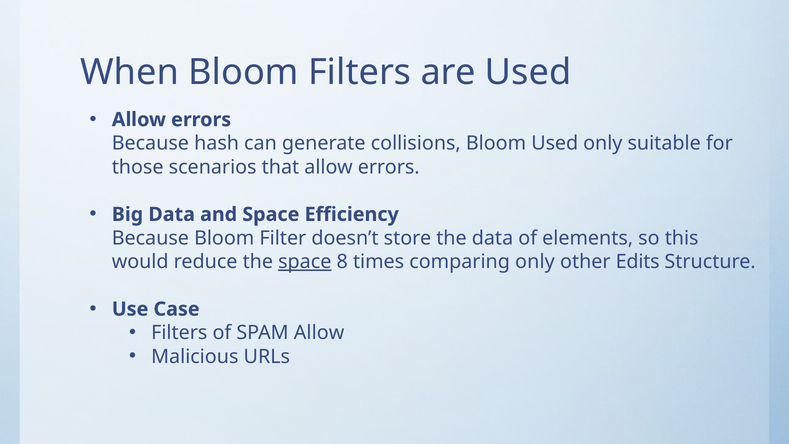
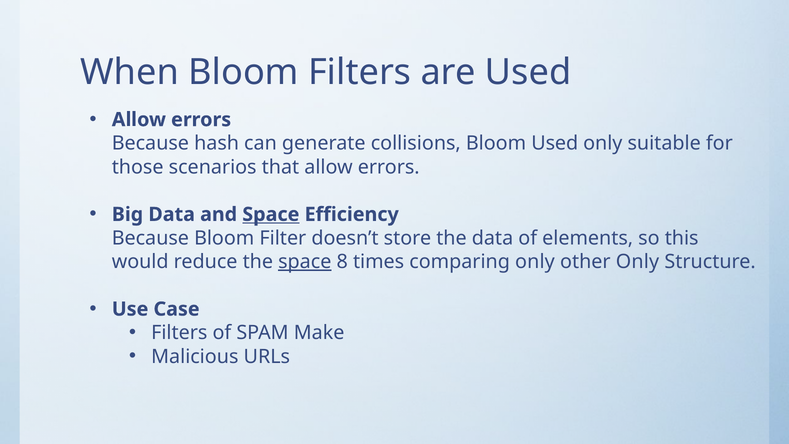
Space at (271, 214) underline: none -> present
other Edits: Edits -> Only
SPAM Allow: Allow -> Make
